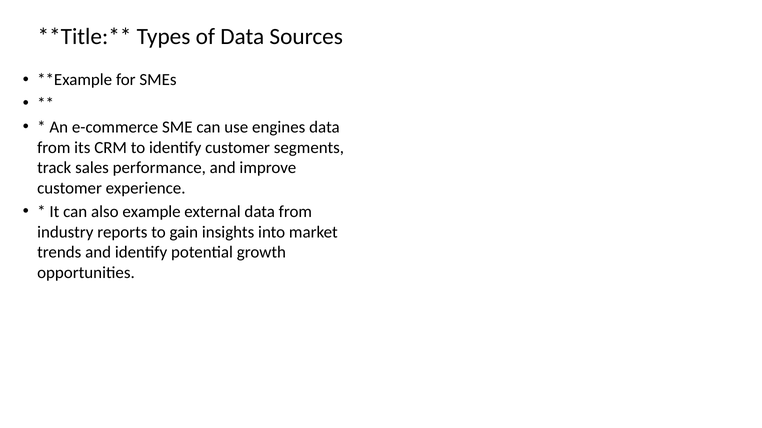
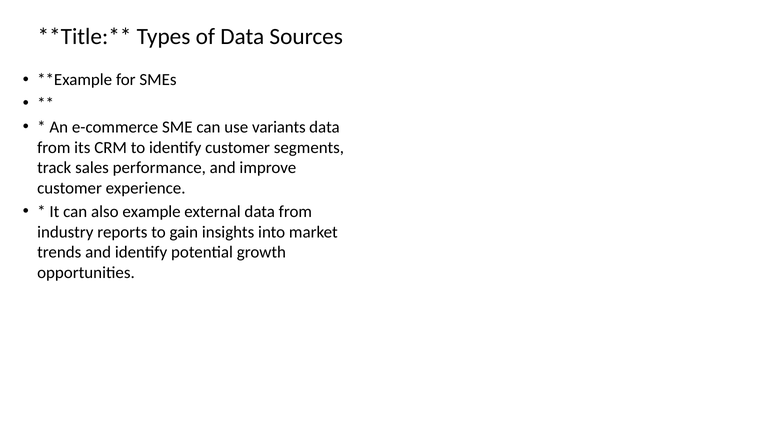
engines: engines -> variants
